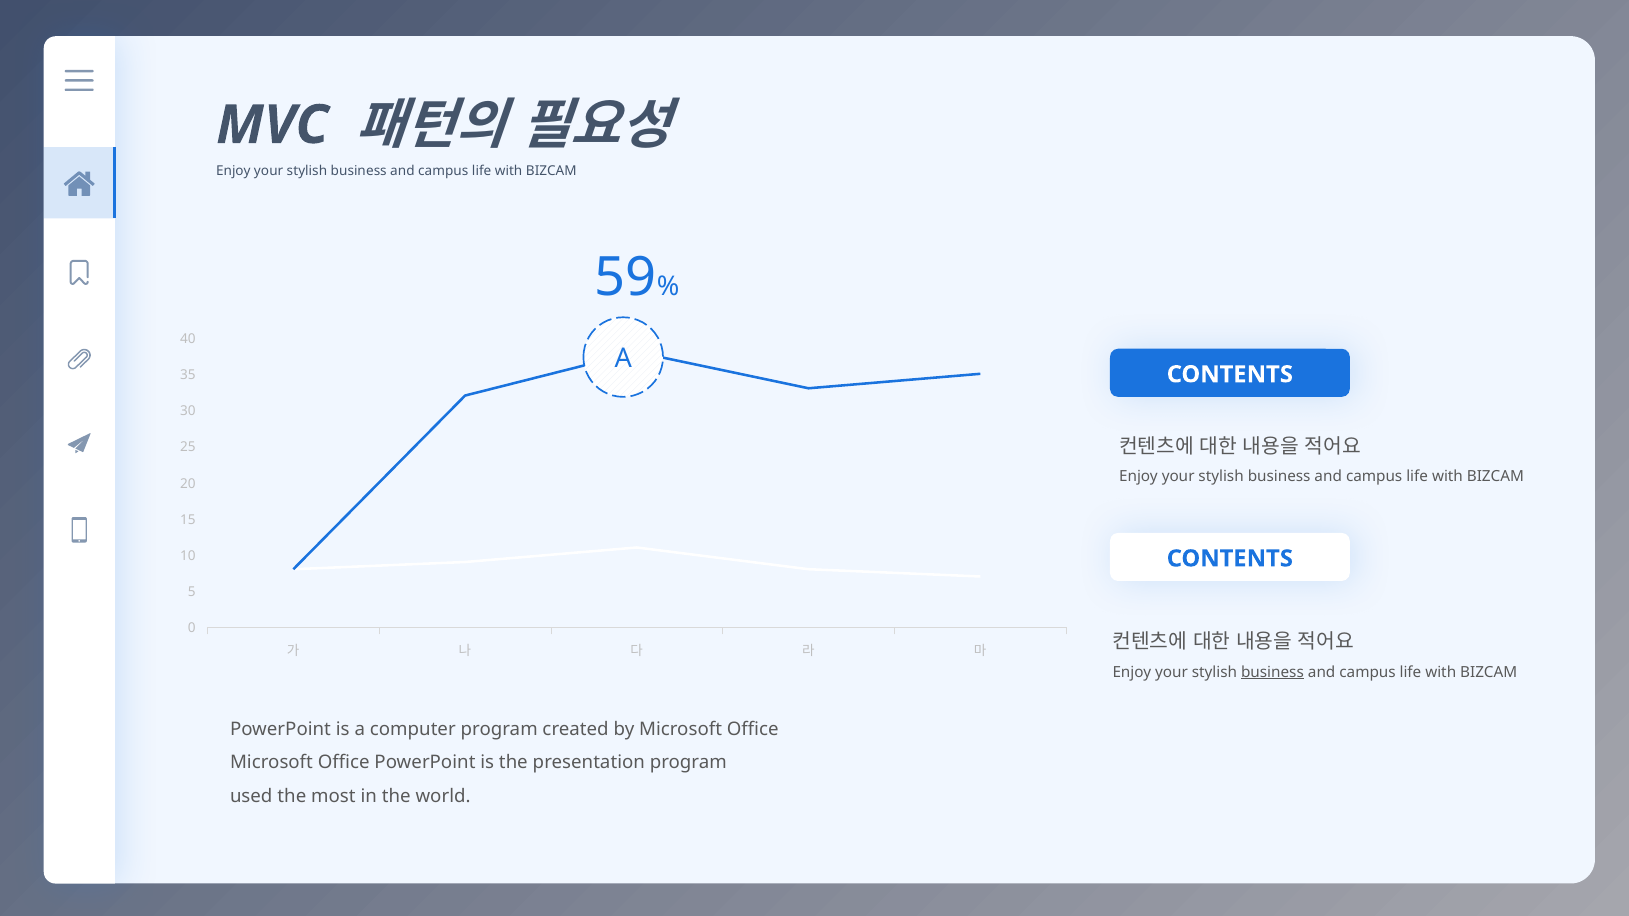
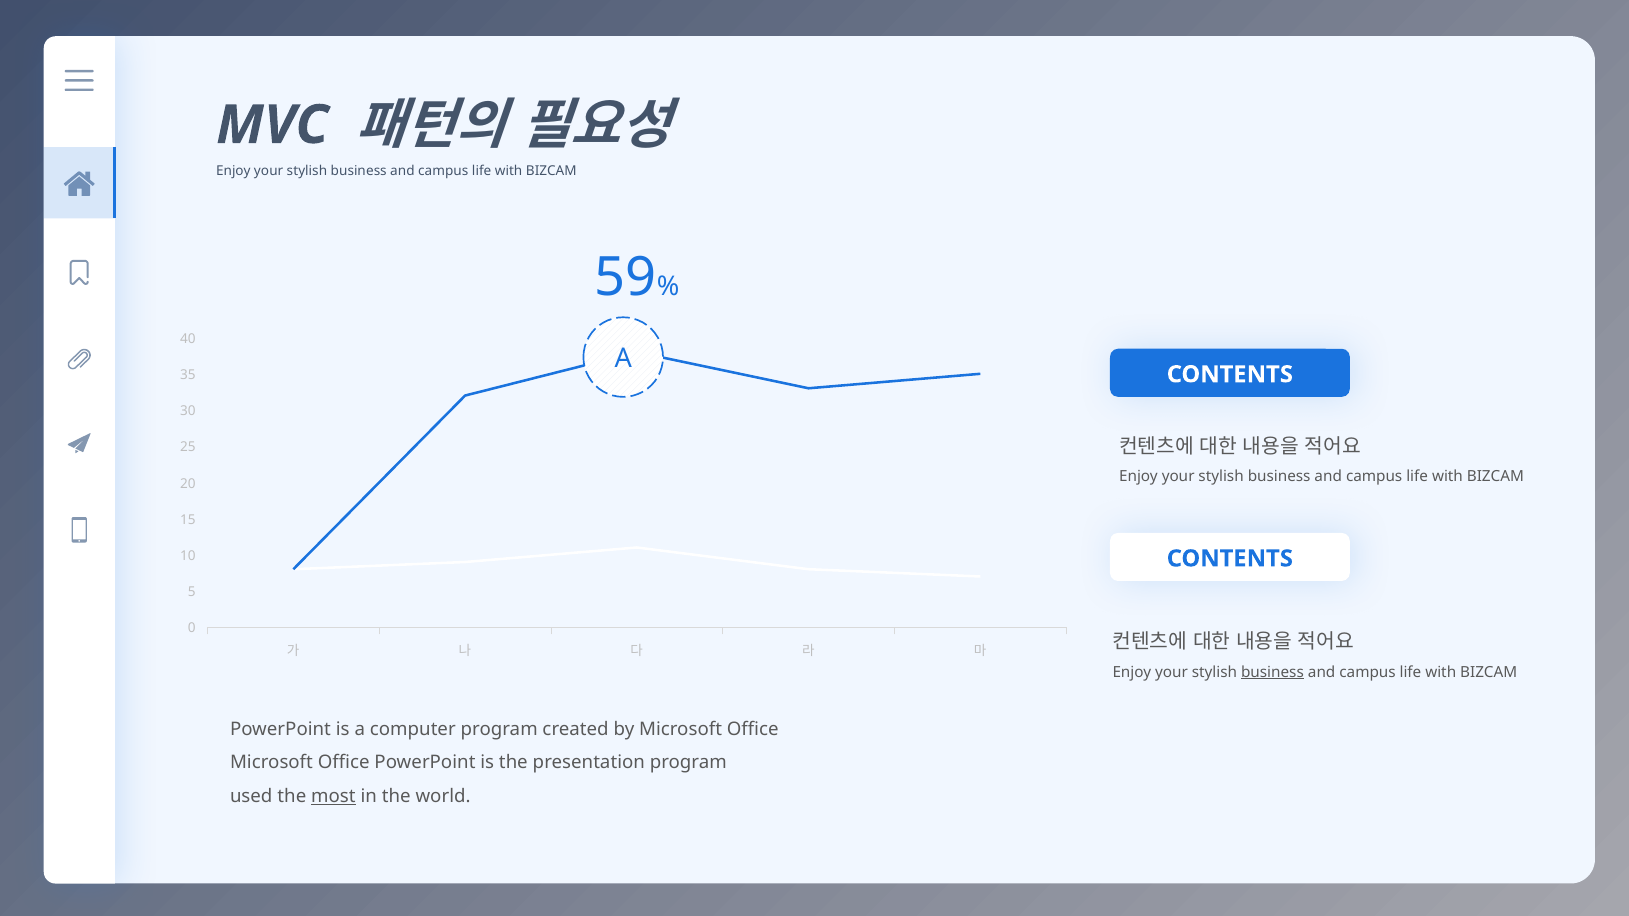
most underline: none -> present
